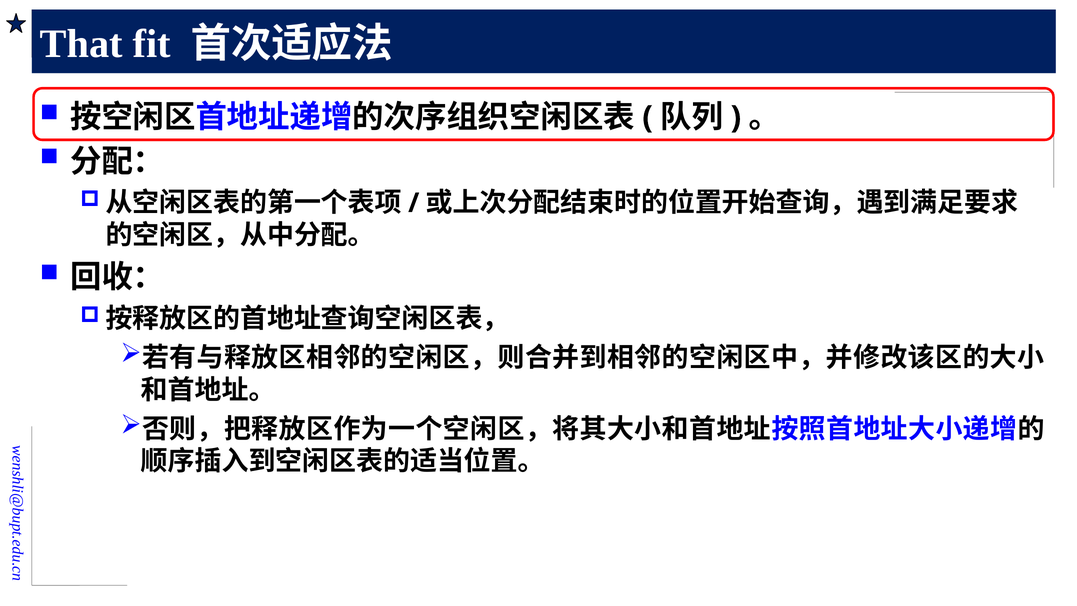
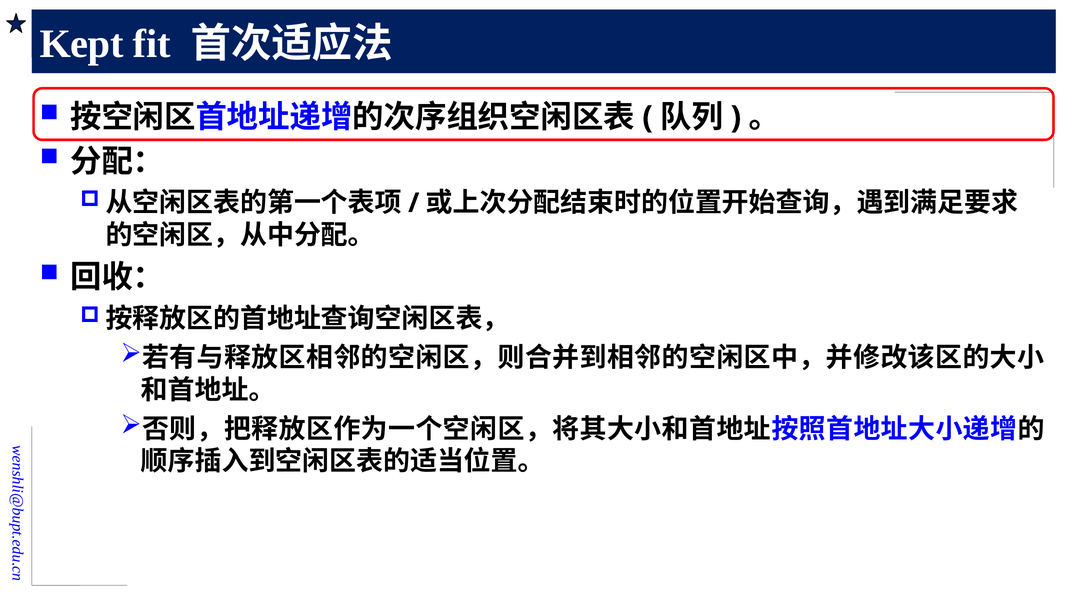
That: That -> Kept
